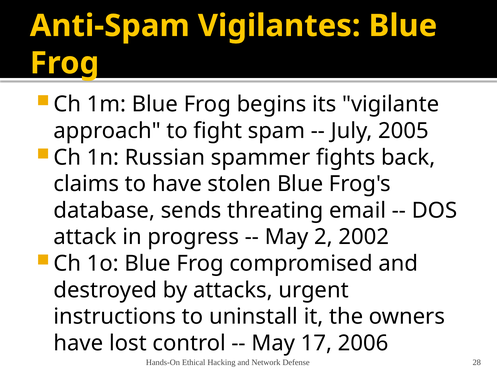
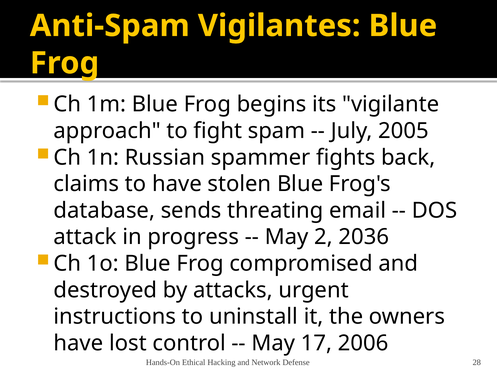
2002: 2002 -> 2036
